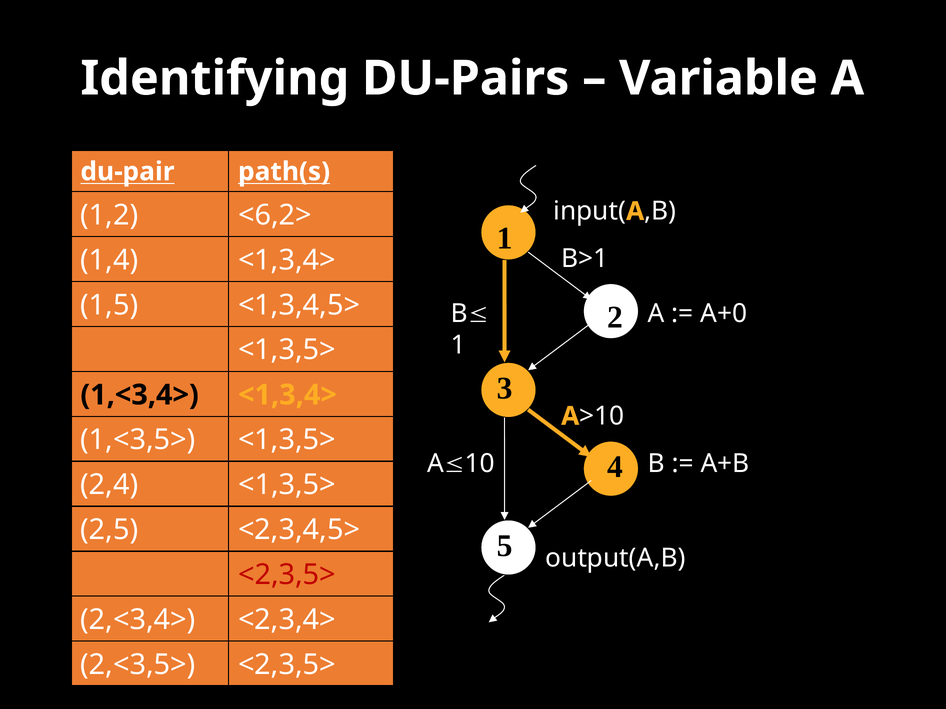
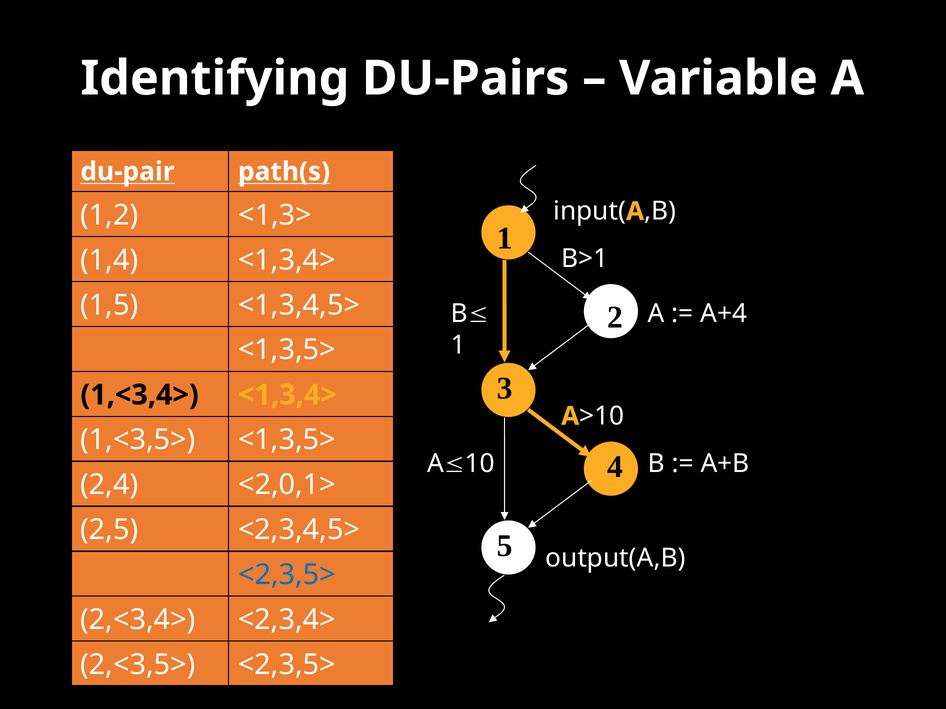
<6,2>: <6,2> -> <1,3>
A+0: A+0 -> A+4
2,4 <1,3,5>: <1,3,5> -> <2,0,1>
<2,3,5> at (287, 575) colour: red -> blue
